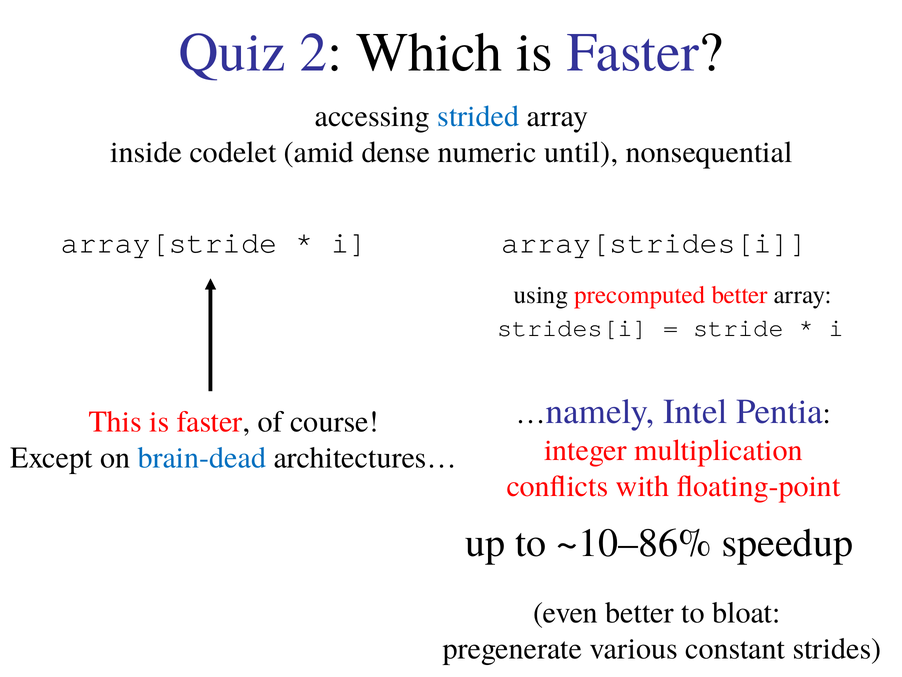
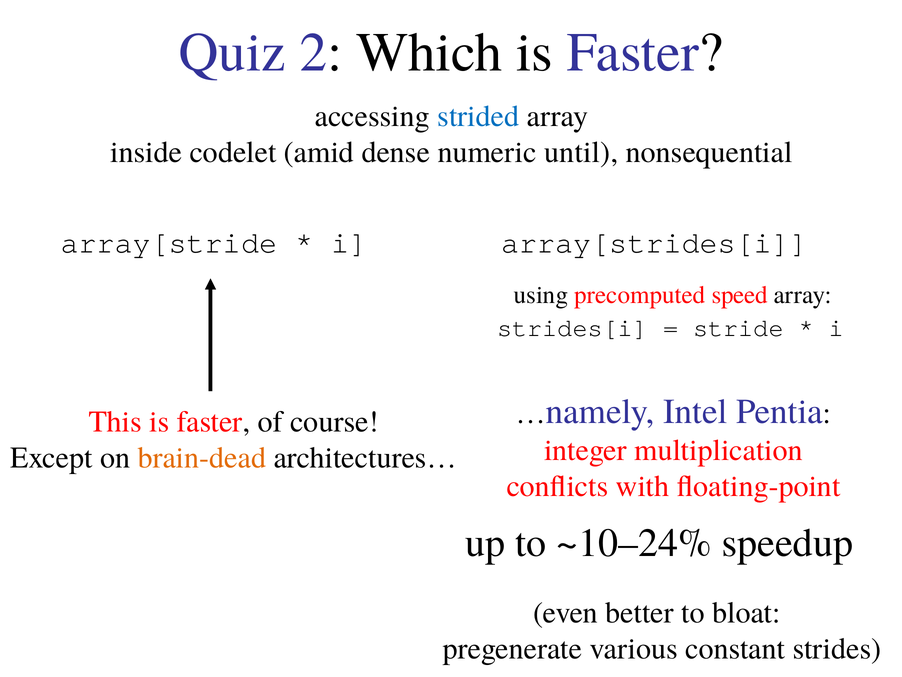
precomputed better: better -> speed
brain-dead colour: blue -> orange
~10–86%: ~10–86% -> ~10–24%
